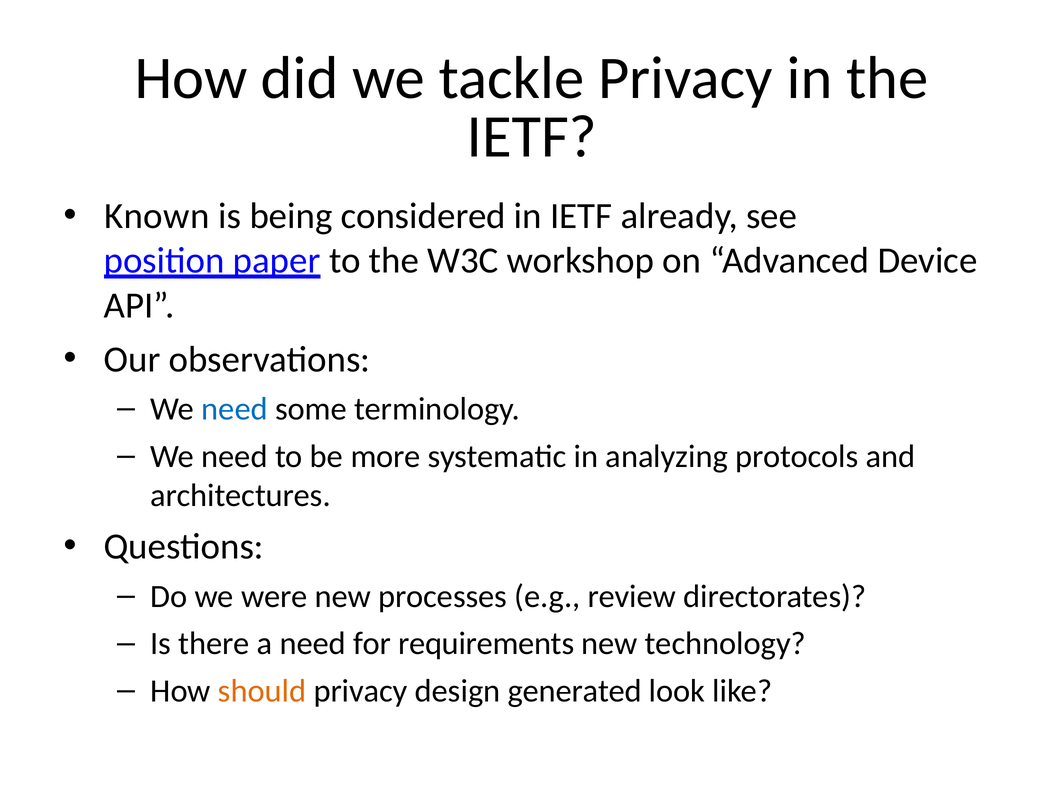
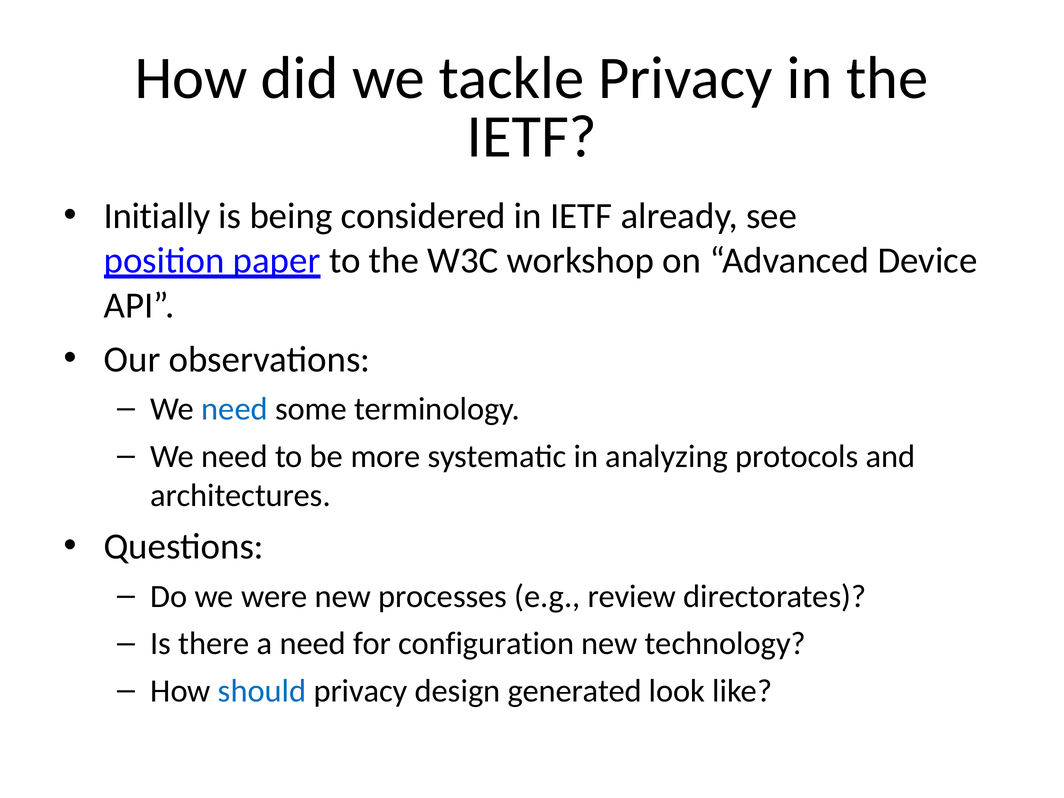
Known: Known -> Initially
requirements: requirements -> configuration
should colour: orange -> blue
